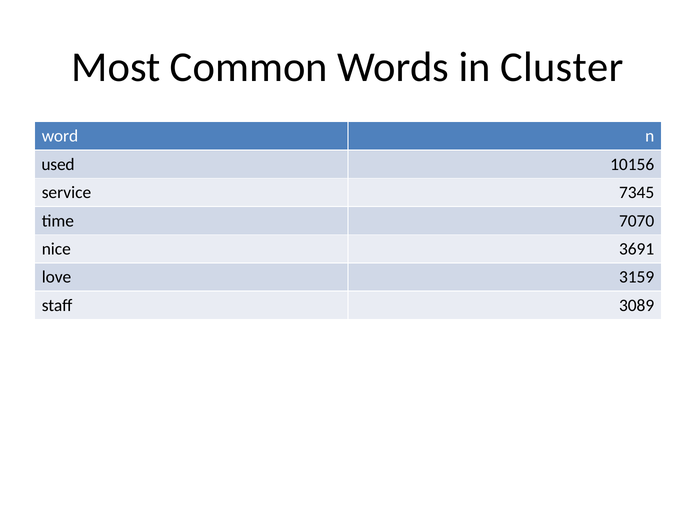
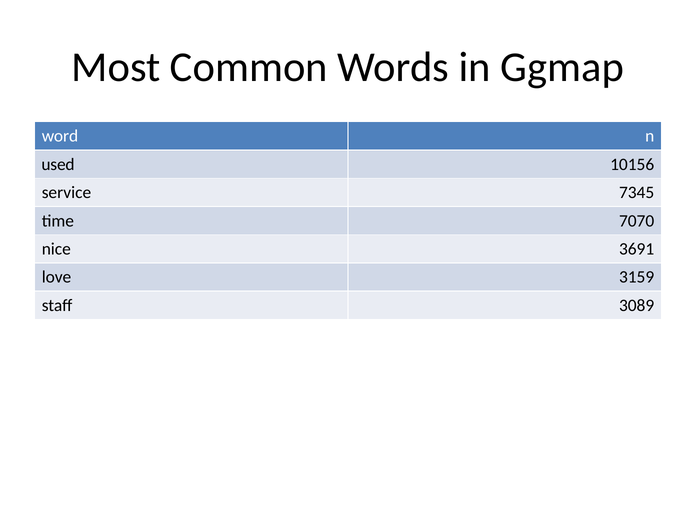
Cluster: Cluster -> Ggmap
